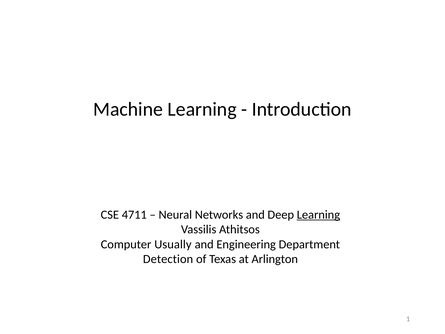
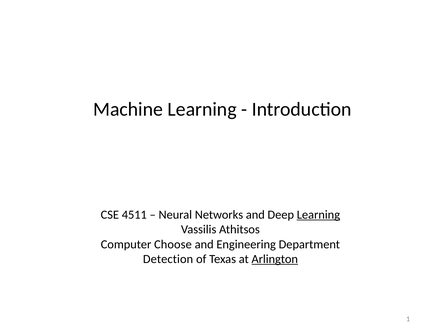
4711: 4711 -> 4511
Usually: Usually -> Choose
Arlington underline: none -> present
